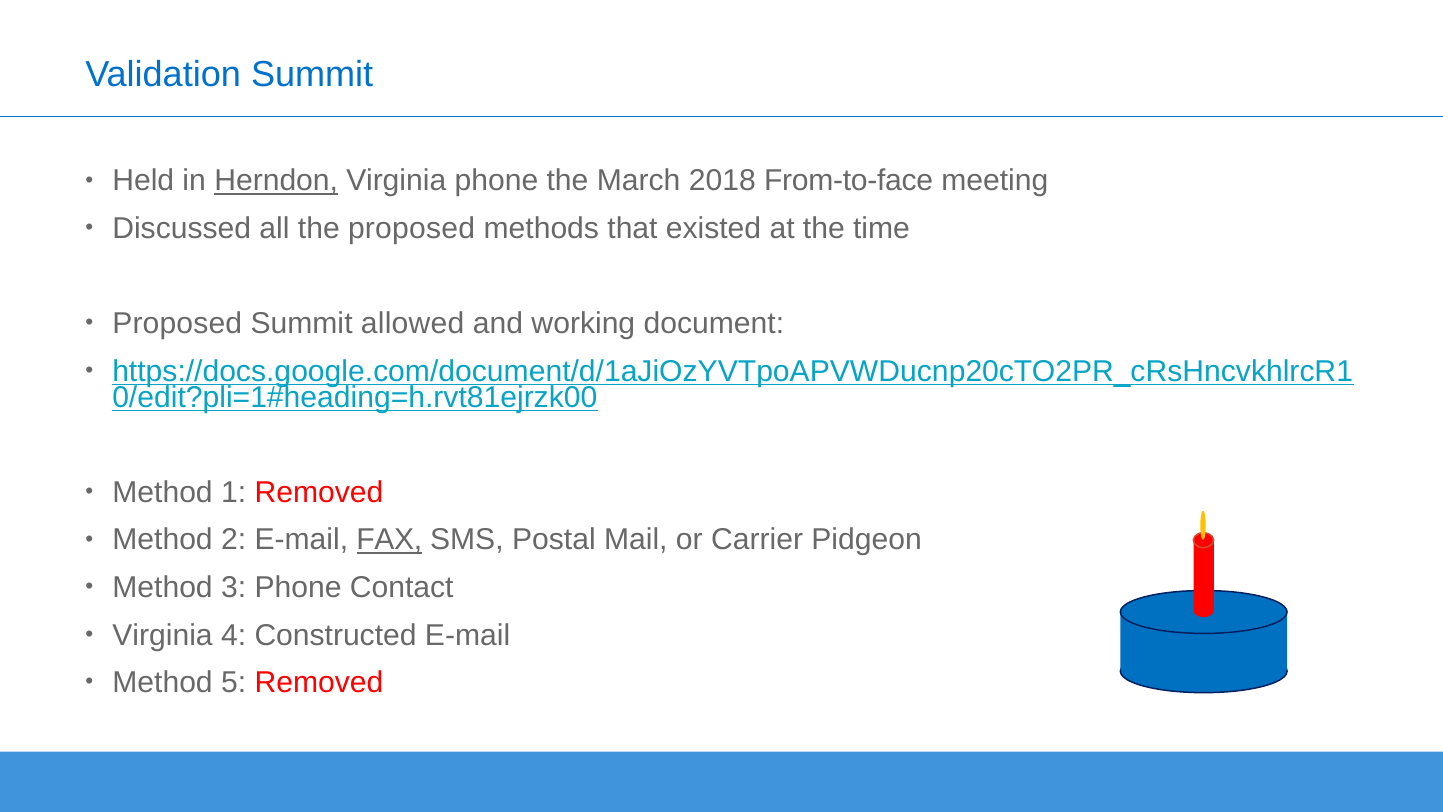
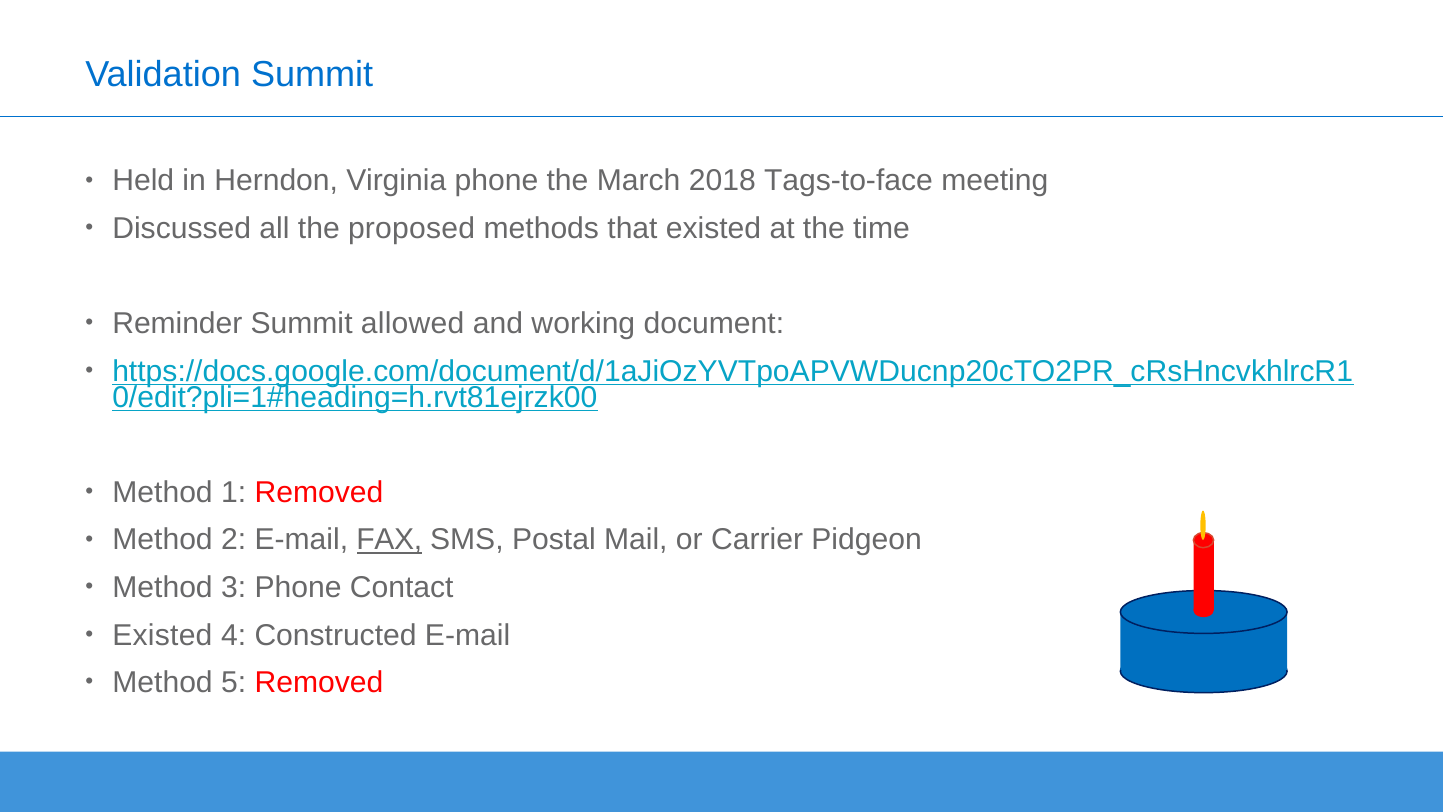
Herndon underline: present -> none
From-to-face: From-to-face -> Tags-to-face
Proposed at (177, 324): Proposed -> Reminder
Virginia at (163, 635): Virginia -> Existed
